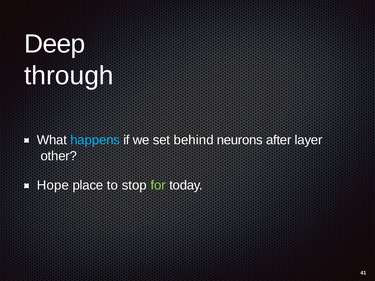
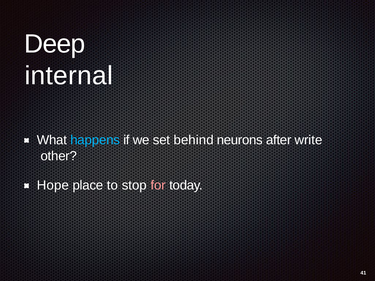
through: through -> internal
layer: layer -> write
for colour: light green -> pink
